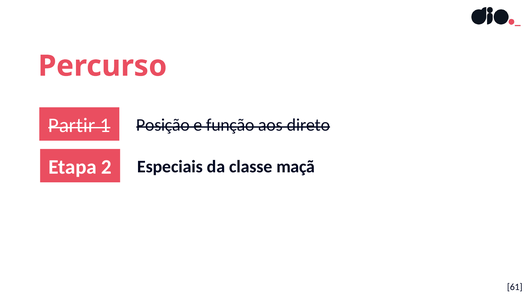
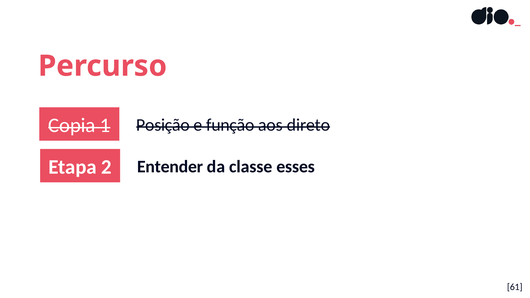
Partir: Partir -> Copia
Especiais: Especiais -> Entender
maçã: maçã -> esses
